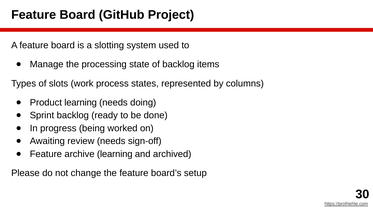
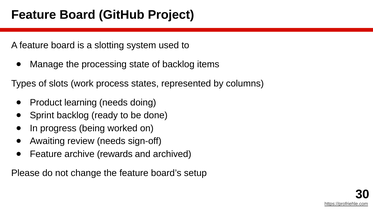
archive learning: learning -> rewards
